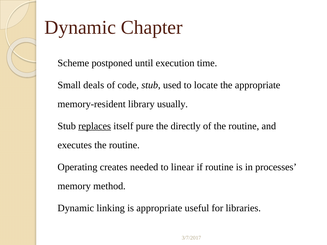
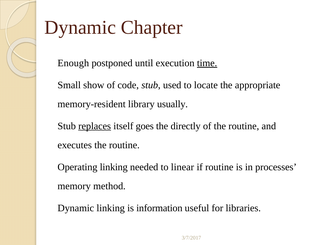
Scheme: Scheme -> Enough
time underline: none -> present
deals: deals -> show
pure: pure -> goes
Operating creates: creates -> linking
is appropriate: appropriate -> information
